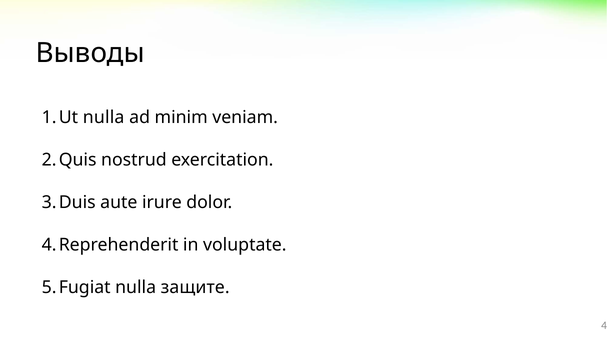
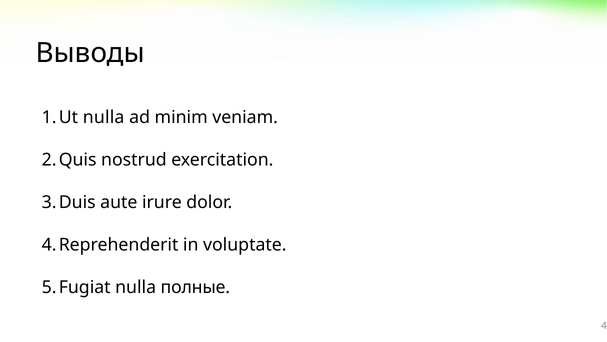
защите: защите -> полные
